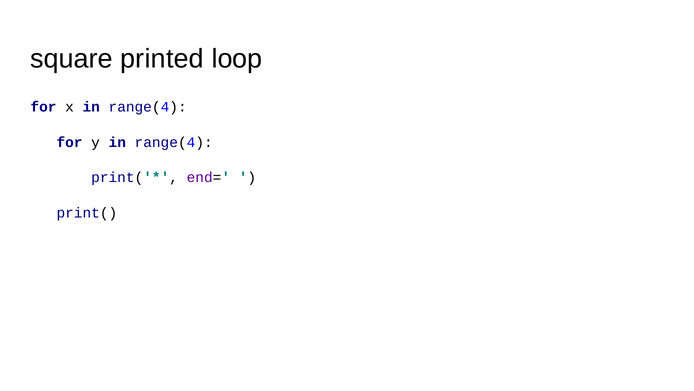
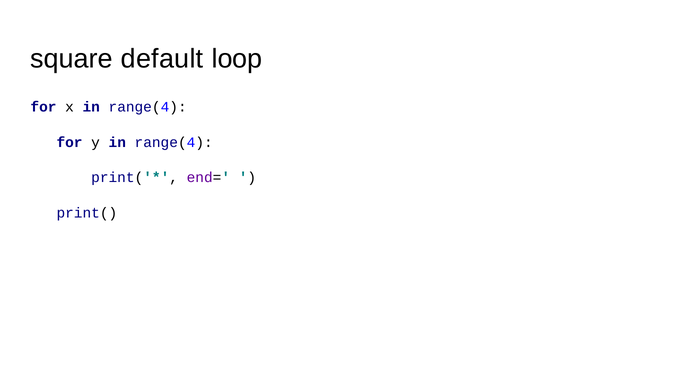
printed: printed -> default
